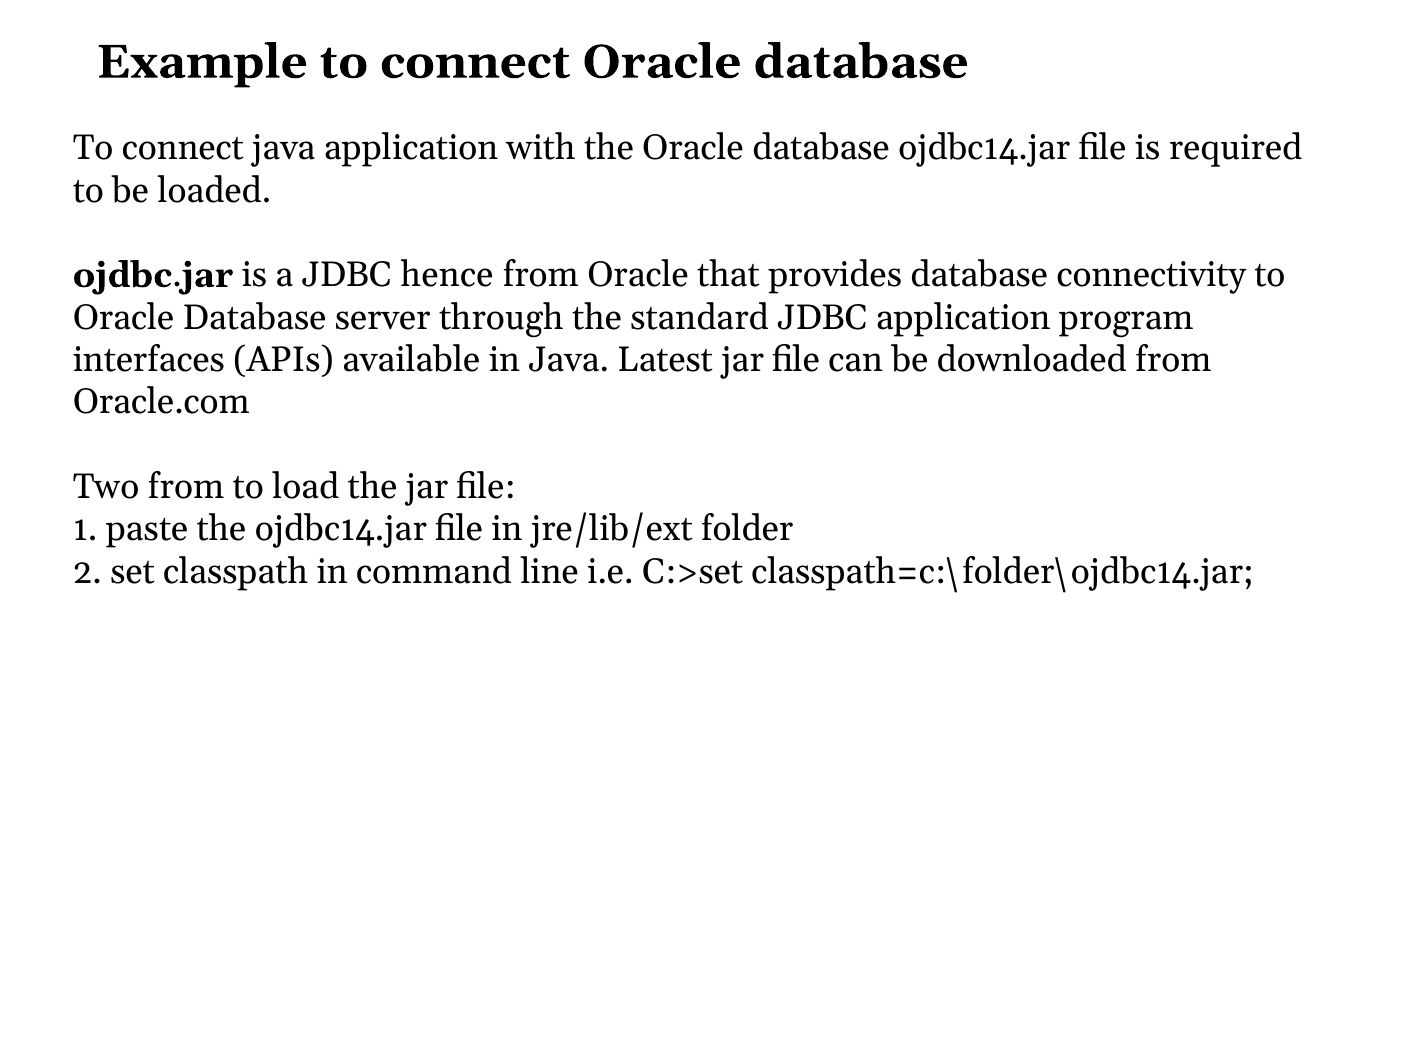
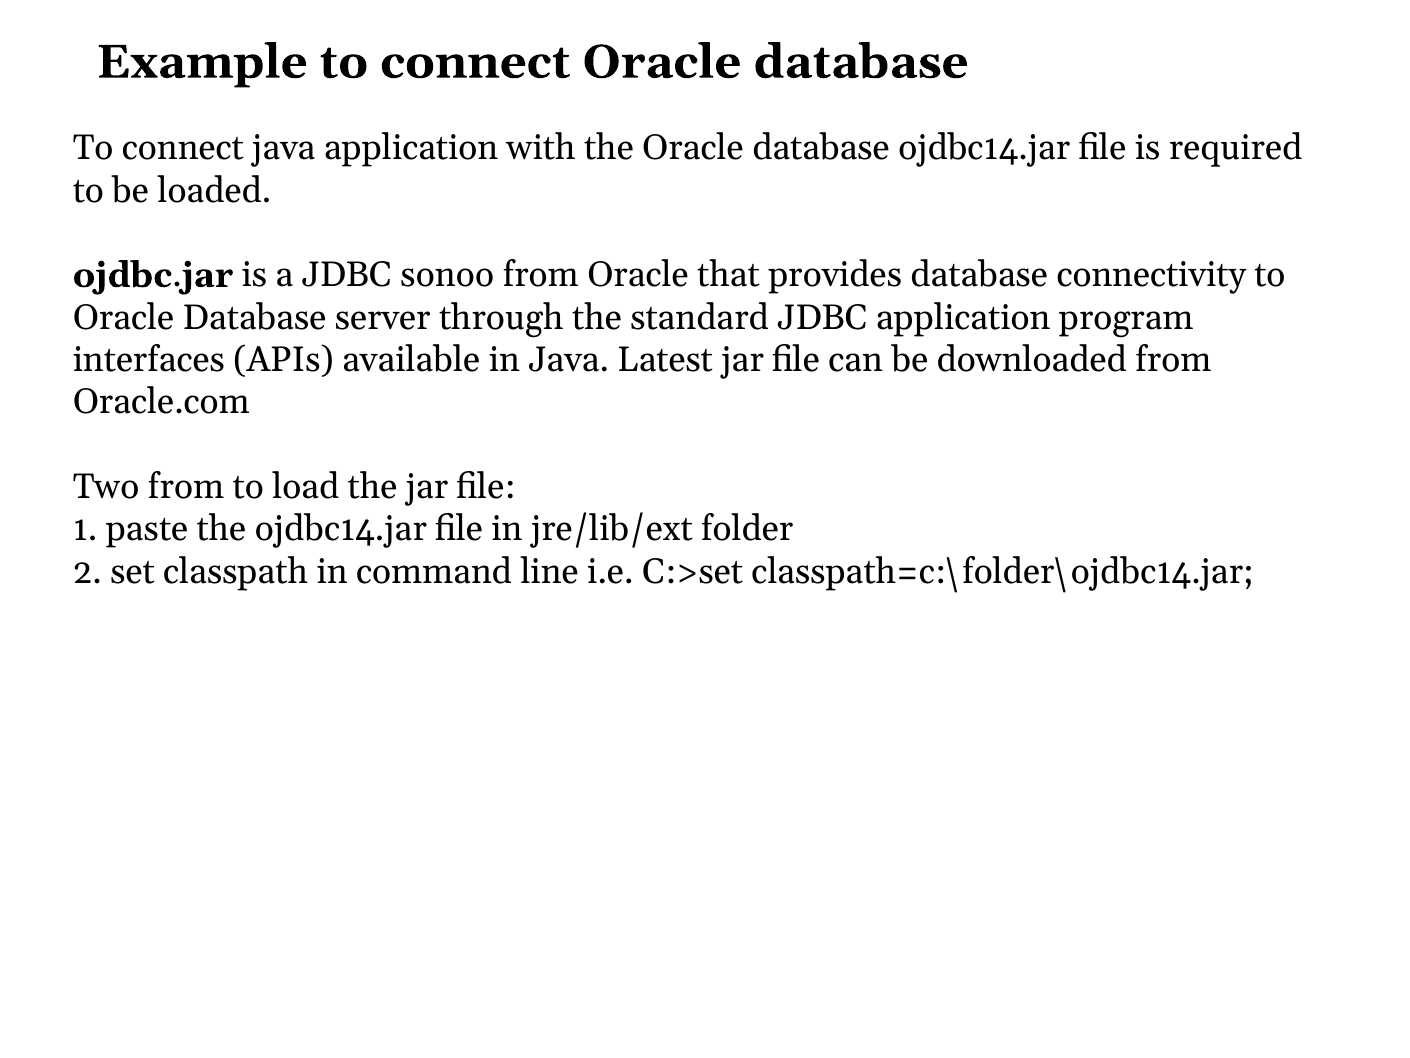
hence: hence -> sonoo
